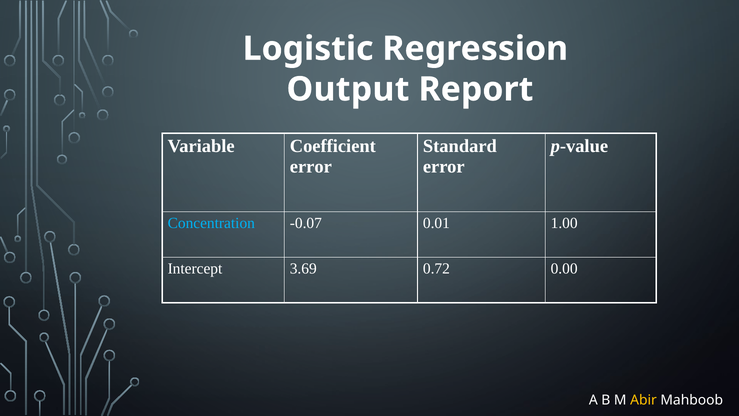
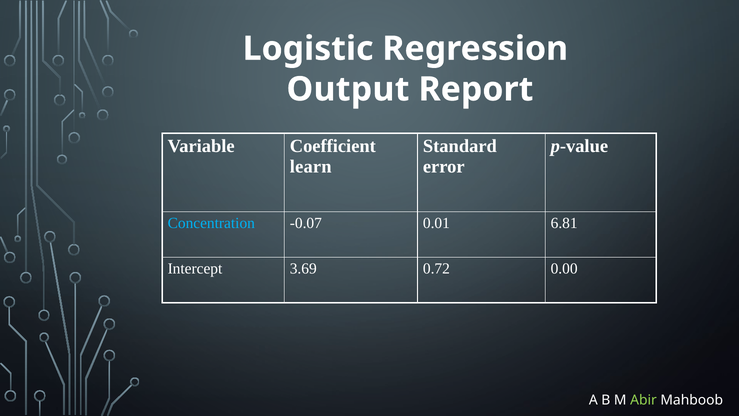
error at (311, 167): error -> learn
1.00: 1.00 -> 6.81
Abir colour: yellow -> light green
